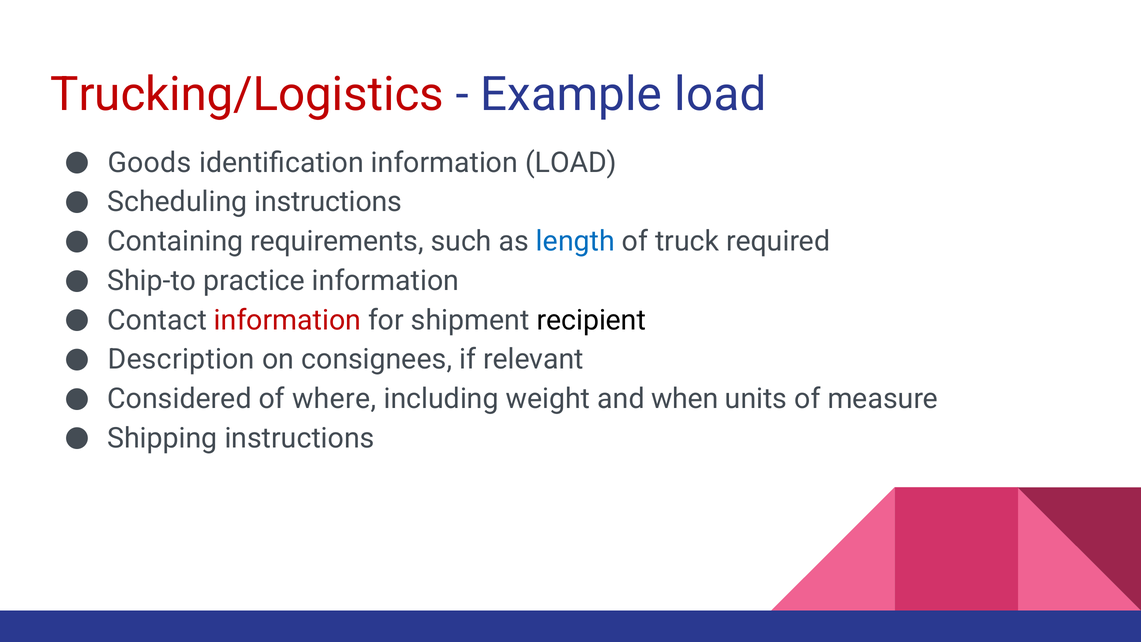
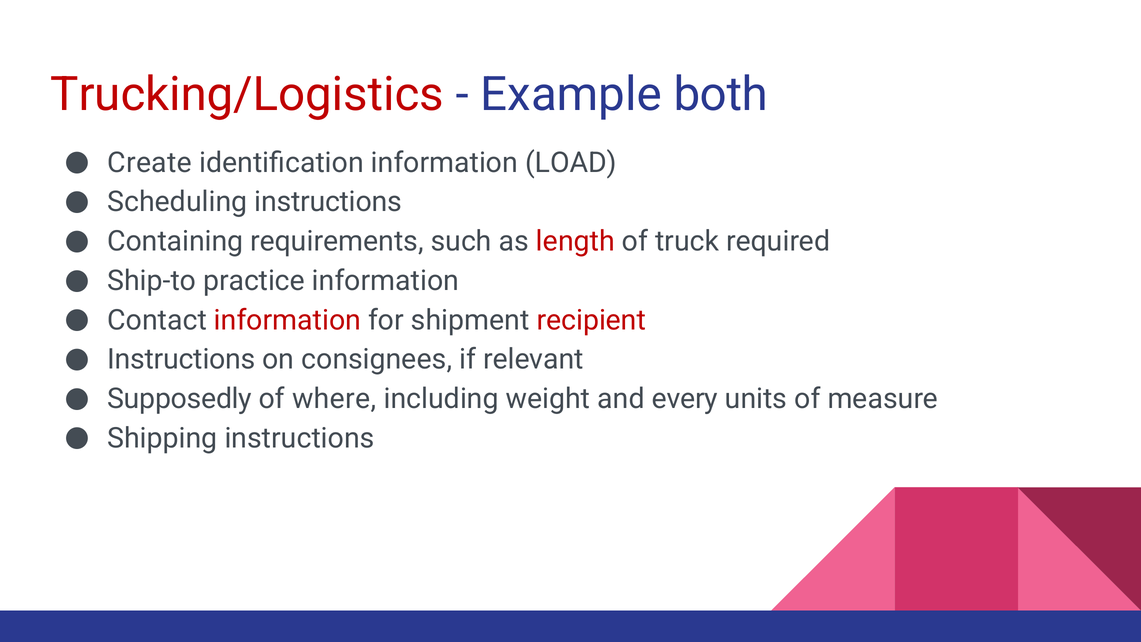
Example load: load -> both
Goods: Goods -> Create
length colour: blue -> red
recipient colour: black -> red
Description at (181, 359): Description -> Instructions
Considered: Considered -> Supposedly
when: when -> every
